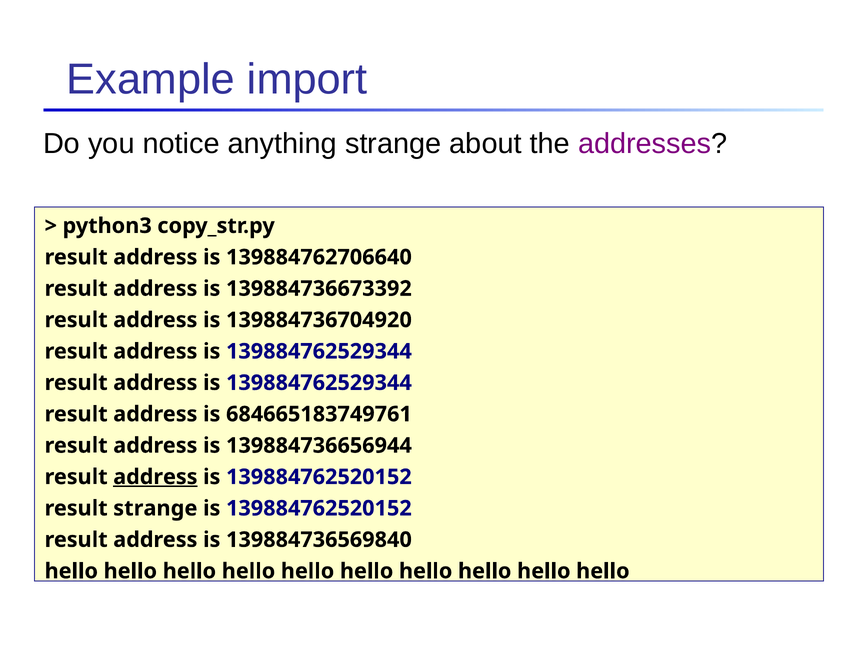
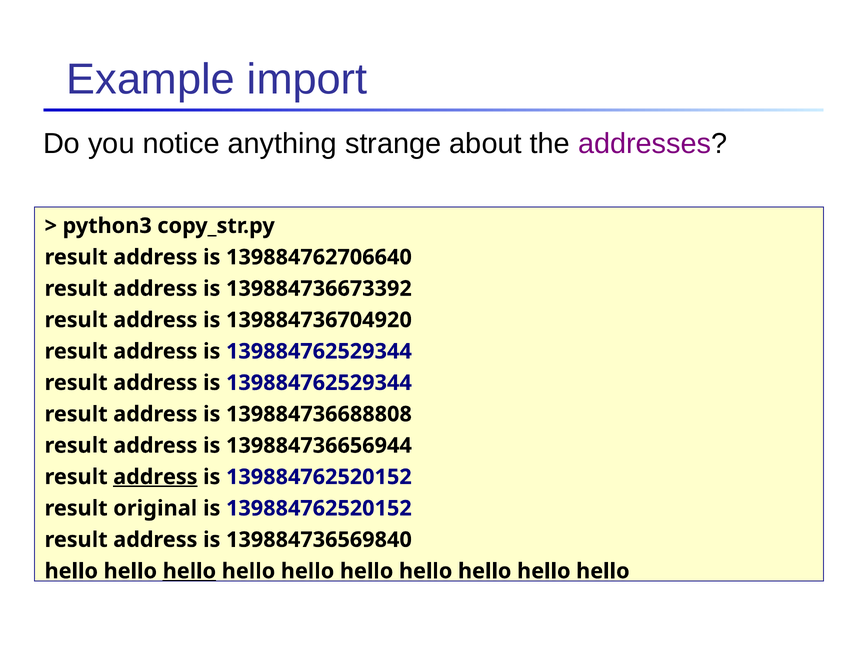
684665183749761: 684665183749761 -> 139884736688808
result strange: strange -> original
hello at (189, 571) underline: none -> present
